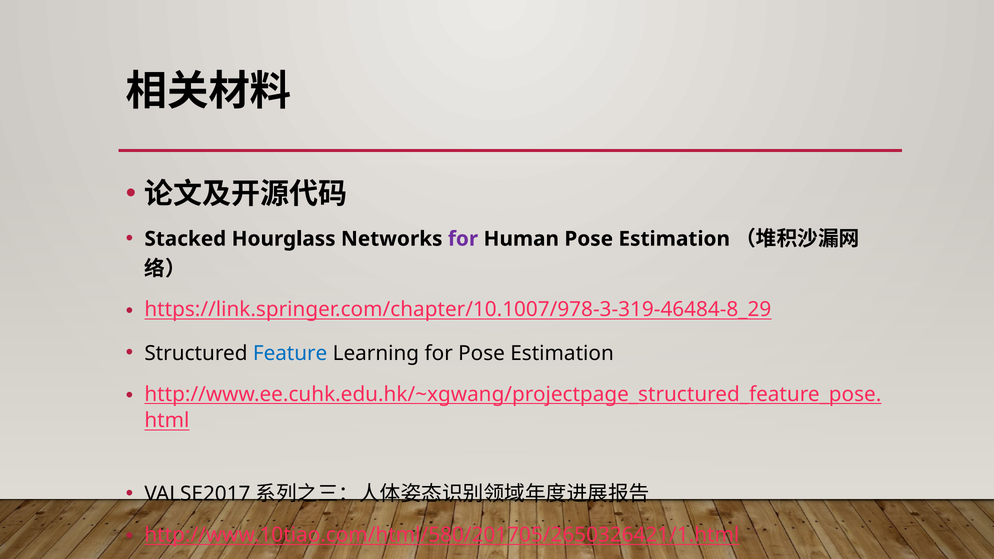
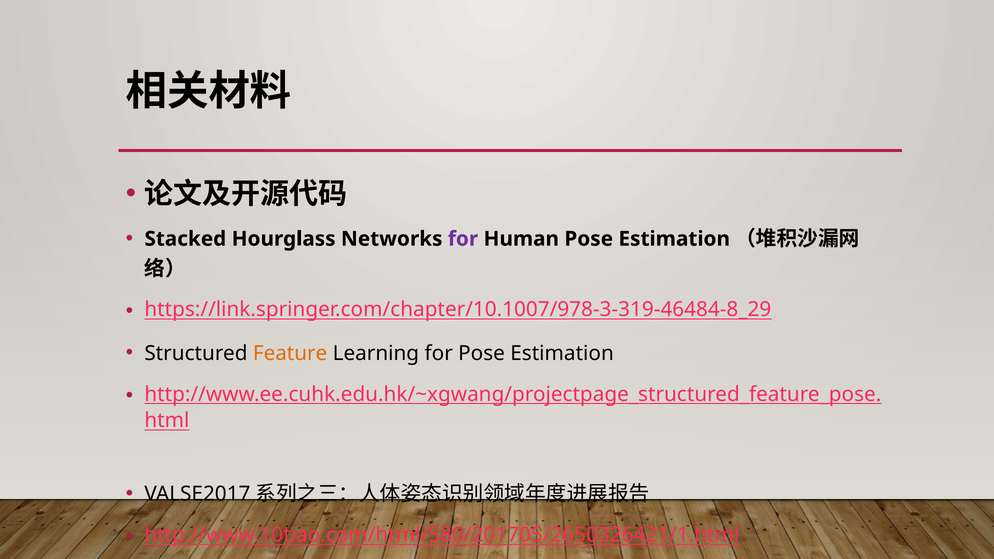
Feature colour: blue -> orange
